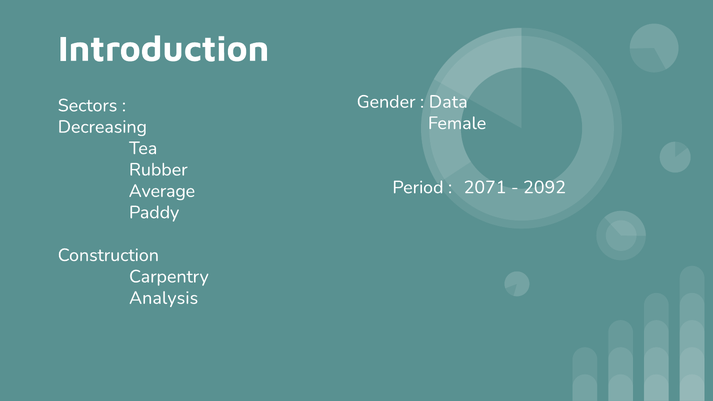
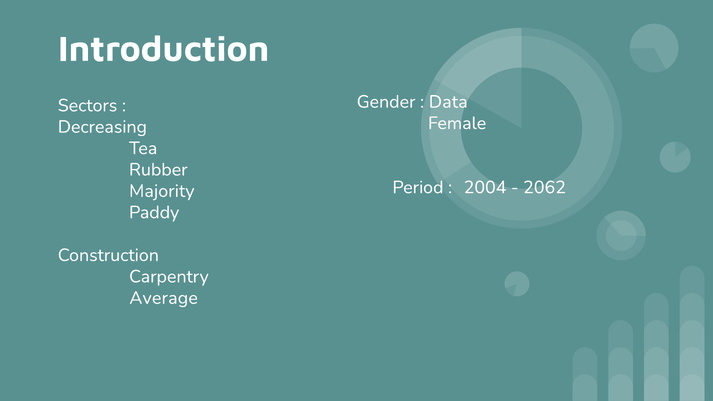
2071: 2071 -> 2004
2092: 2092 -> 2062
Average: Average -> Majority
Analysis: Analysis -> Average
